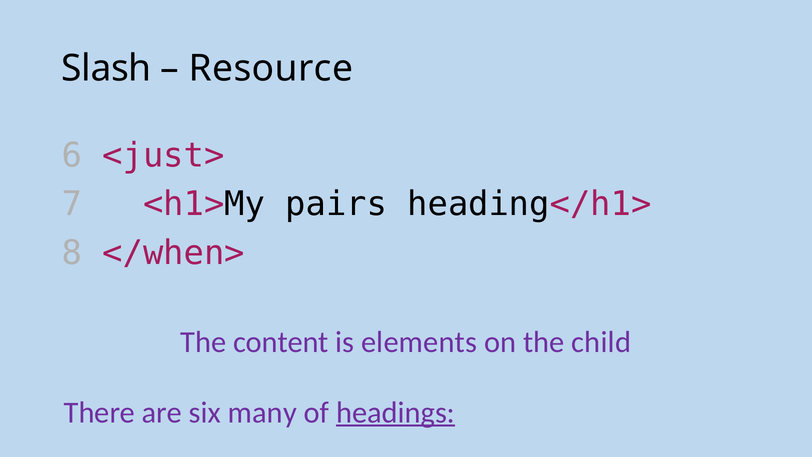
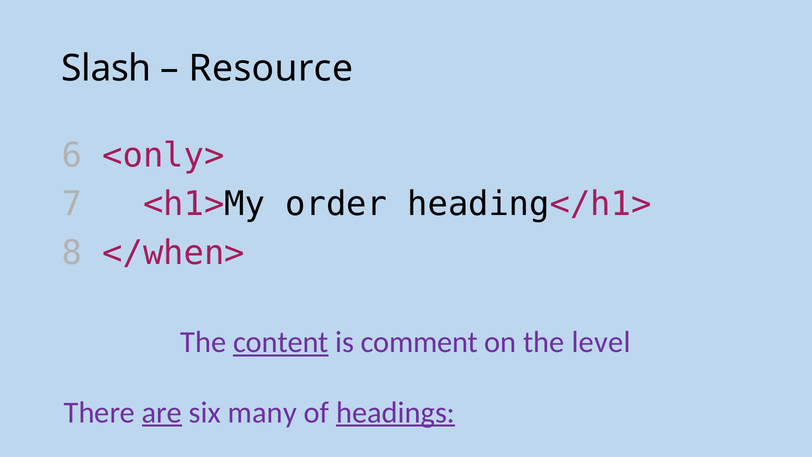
<just>: <just> -> <only>
pairs: pairs -> order
content underline: none -> present
elements: elements -> comment
child: child -> level
are underline: none -> present
